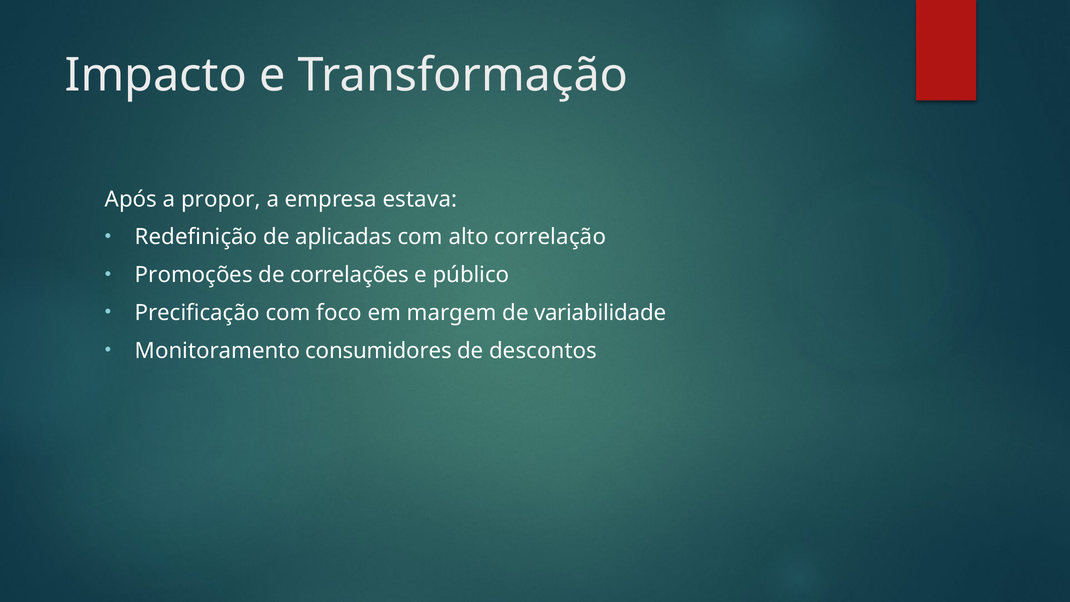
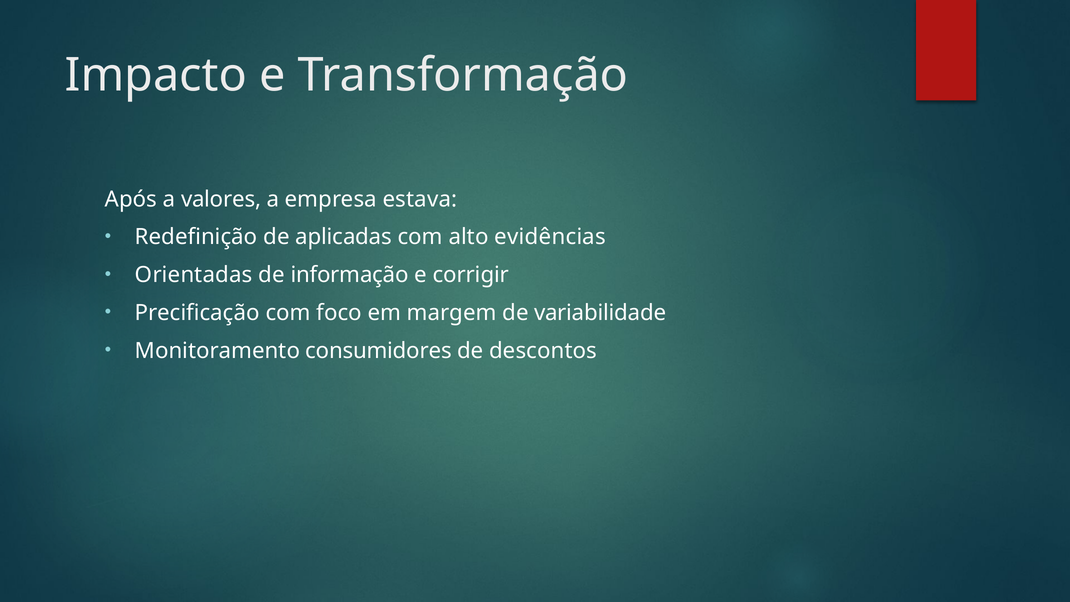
propor: propor -> valores
correlação: correlação -> evidências
Promoções: Promoções -> Orientadas
correlações: correlações -> informação
público: público -> corrigir
